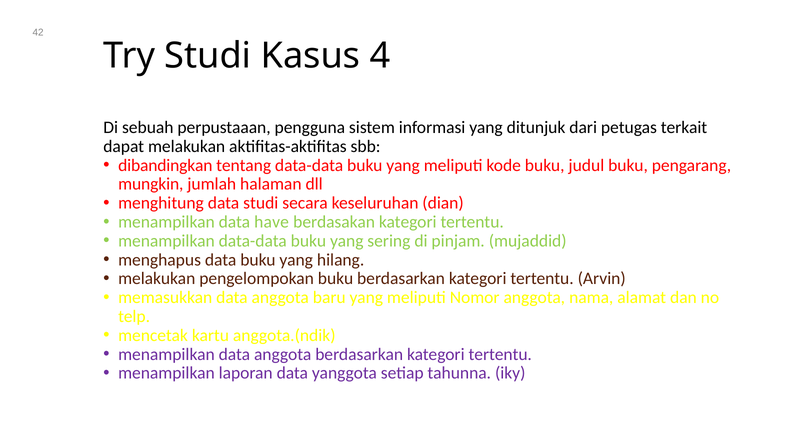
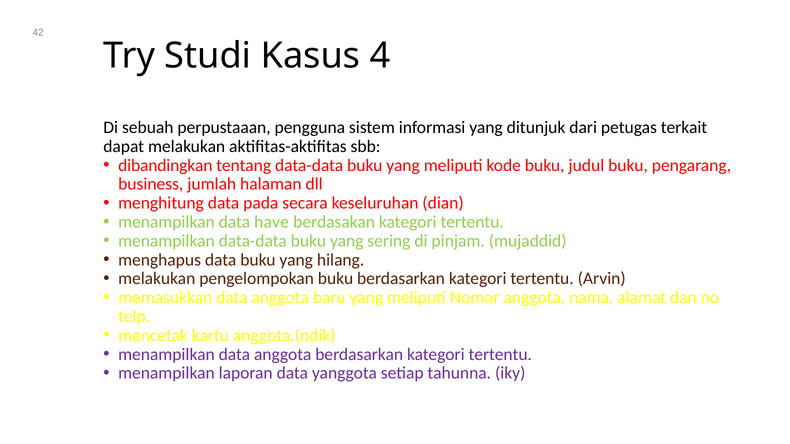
mungkin: mungkin -> business
data studi: studi -> pada
